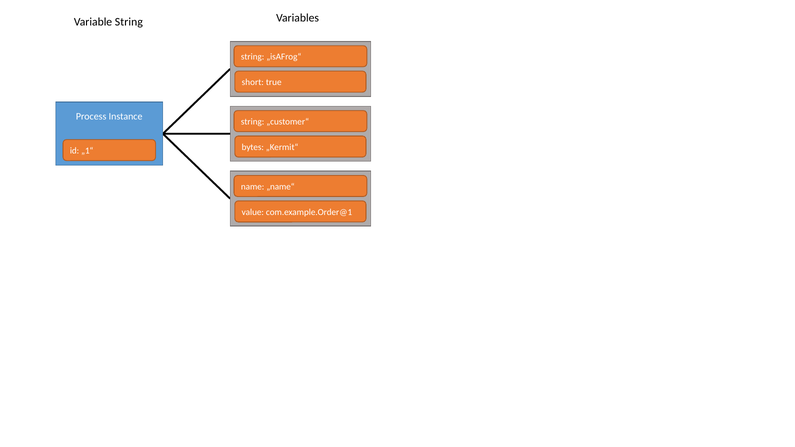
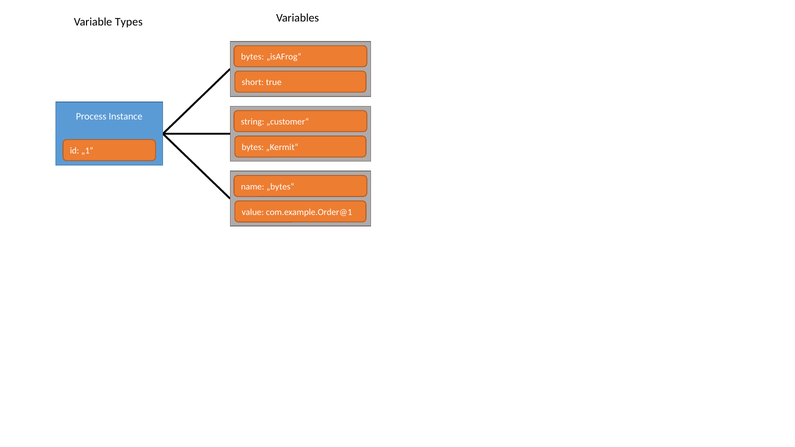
Variable String: String -> Types
string at (253, 57): string -> bytes
„name“: „name“ -> „bytes“
